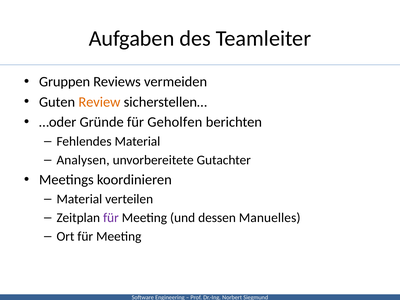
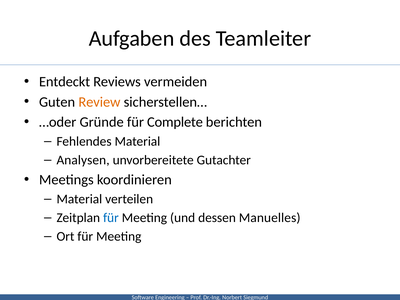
Gruppen: Gruppen -> Entdeckt
Geholfen: Geholfen -> Complete
für at (111, 218) colour: purple -> blue
